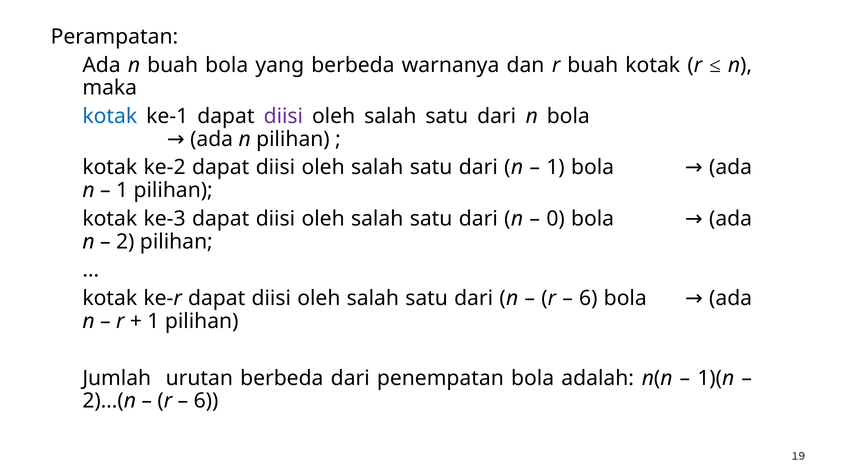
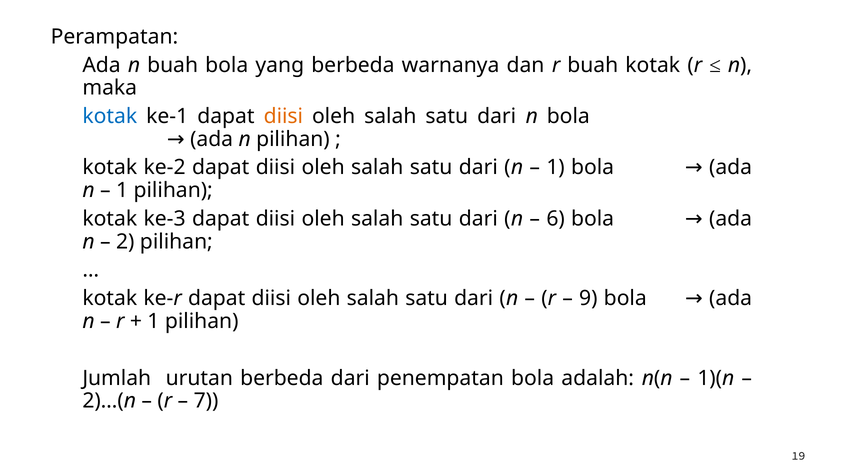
diisi at (283, 116) colour: purple -> orange
0: 0 -> 6
6 at (588, 299): 6 -> 9
6 at (206, 401): 6 -> 7
